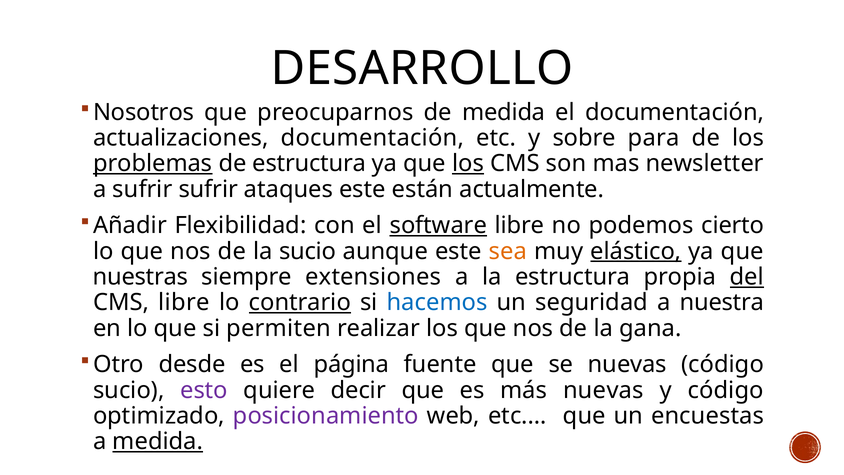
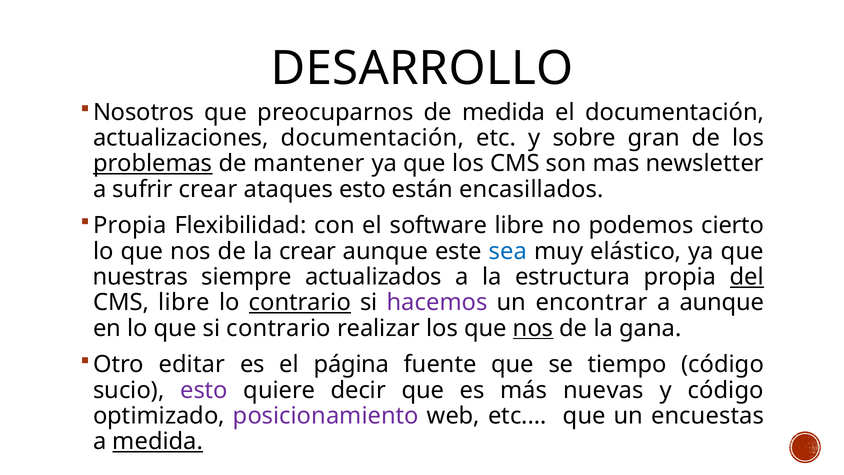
para: para -> gran
de estructura: estructura -> mantener
los at (468, 164) underline: present -> none
sufrir sufrir: sufrir -> crear
ataques este: este -> esto
actualmente: actualmente -> encasillados
Añadir at (130, 225): Añadir -> Propia
software underline: present -> none
la sucio: sucio -> crear
sea colour: orange -> blue
elástico underline: present -> none
extensiones: extensiones -> actualizados
hacemos colour: blue -> purple
seguridad: seguridad -> encontrar
a nuestra: nuestra -> aunque
si permiten: permiten -> contrario
nos at (533, 328) underline: none -> present
desde: desde -> editar
se nuevas: nuevas -> tiempo
